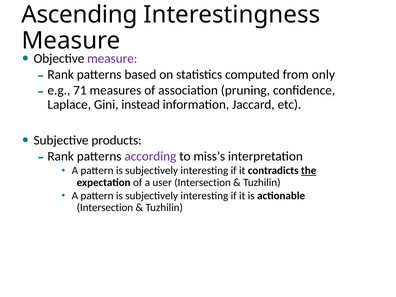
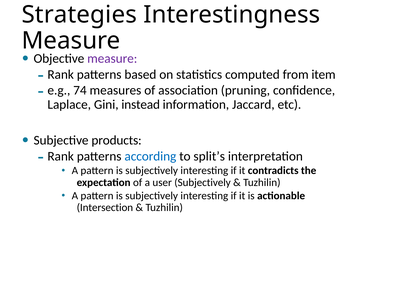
Ascending: Ascending -> Strategies
only: only -> item
71: 71 -> 74
according colour: purple -> blue
miss’s: miss’s -> split’s
the underline: present -> none
user Intersection: Intersection -> Subjectively
